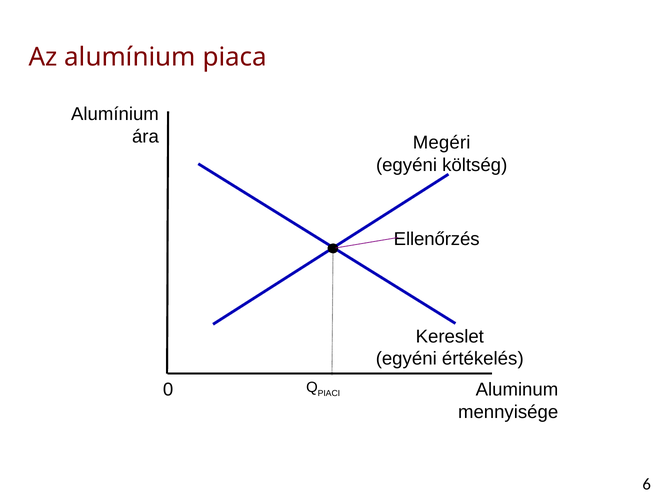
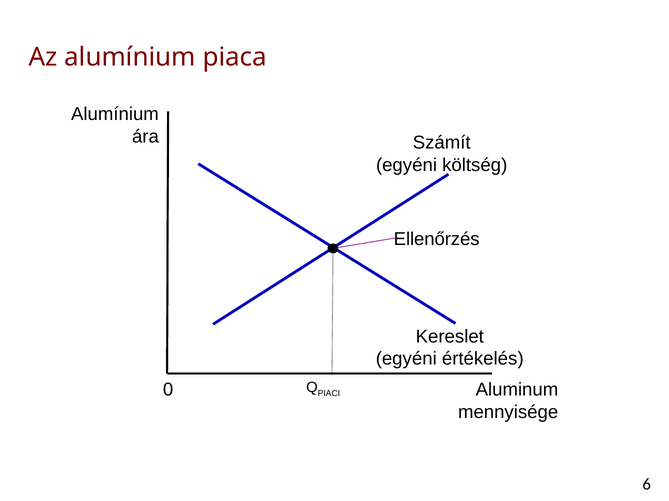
Megéri: Megéri -> Számít
